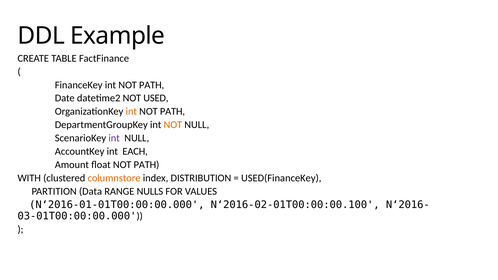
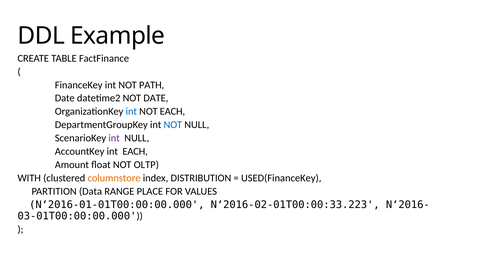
NOT USED: USED -> DATE
int at (131, 112) colour: orange -> blue
PATH at (172, 112): PATH -> EACH
NOT at (173, 125) colour: orange -> blue
float NOT PATH: PATH -> OLTP
NULLS: NULLS -> PLACE
N‘2016-02-01T00:00:00.100: N‘2016-02-01T00:00:00.100 -> N‘2016-02-01T00:00:33.223
